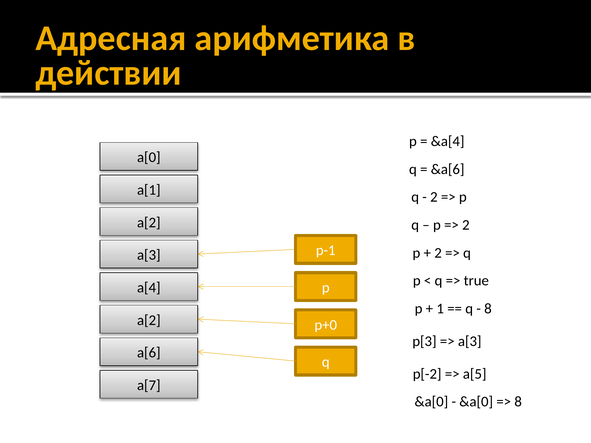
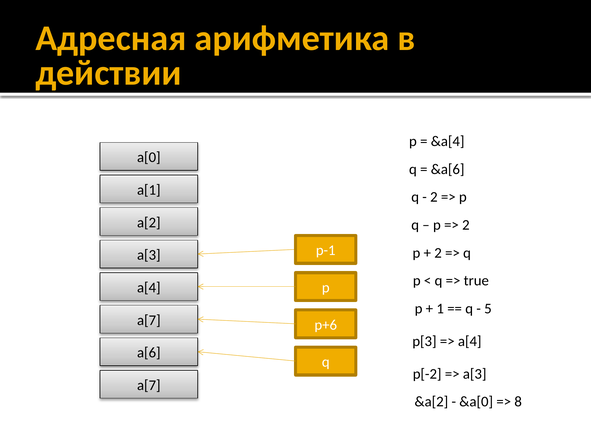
8 at (488, 309): 8 -> 5
a[2 at (149, 320): a[2 -> a[7
p+0: p+0 -> p+6
a[3 at (470, 341): a[3 -> a[4
a[5 at (475, 374): a[5 -> a[3
&a[0 at (431, 402): &a[0 -> &a[2
